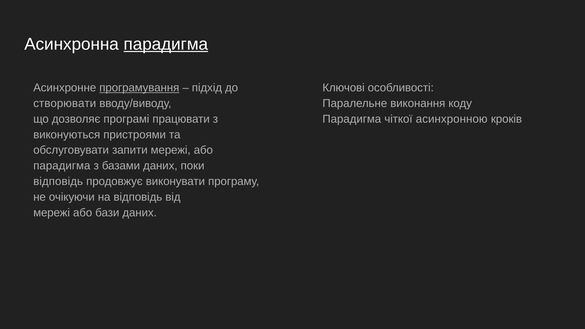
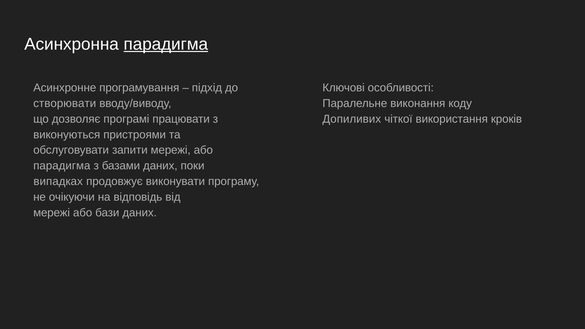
програмування underline: present -> none
Парадигма at (352, 119): Парадигма -> Допиливих
асинхронною: асинхронною -> використання
відповідь at (58, 182): відповідь -> випадках
